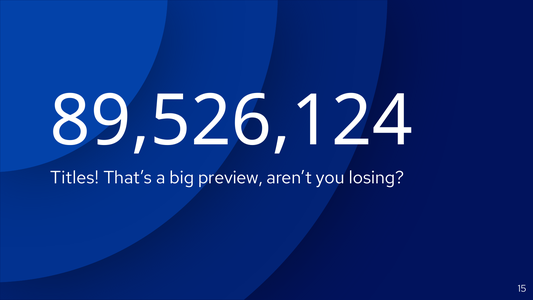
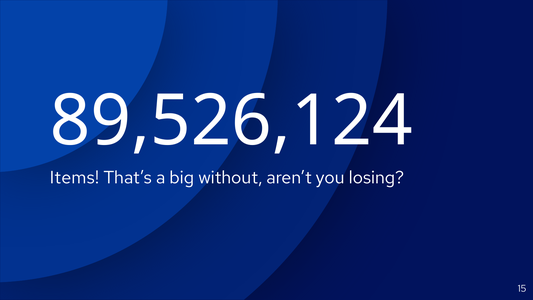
Titles: Titles -> Items
preview: preview -> without
